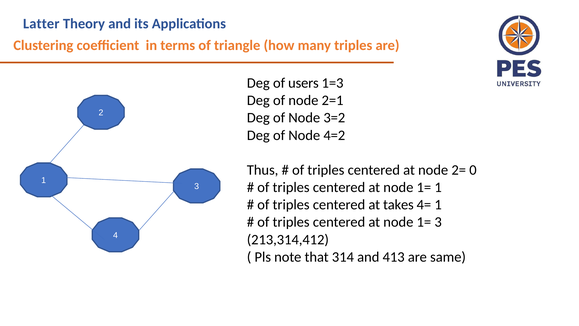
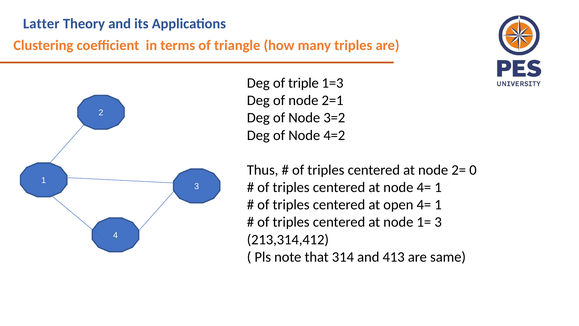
users: users -> triple
1= at (424, 187): 1= -> 4=
takes: takes -> open
